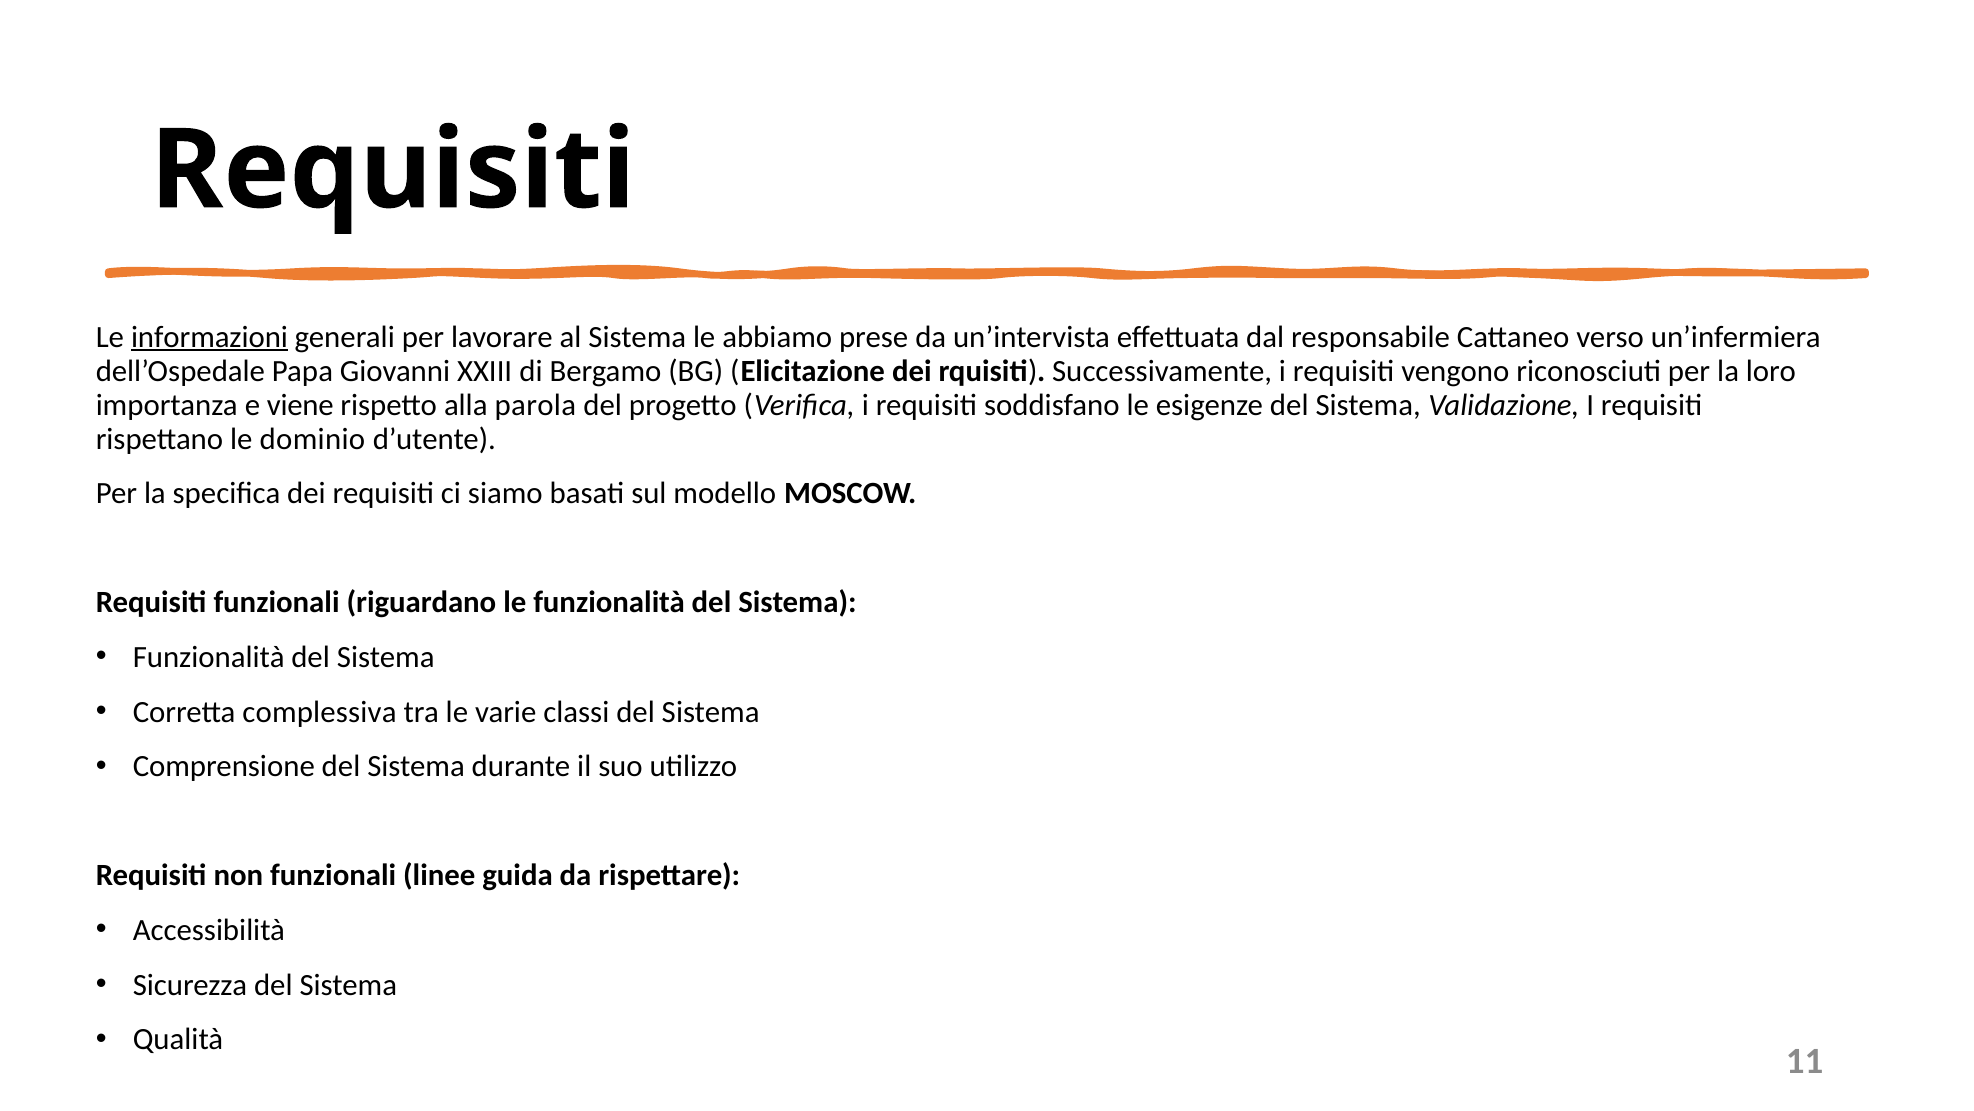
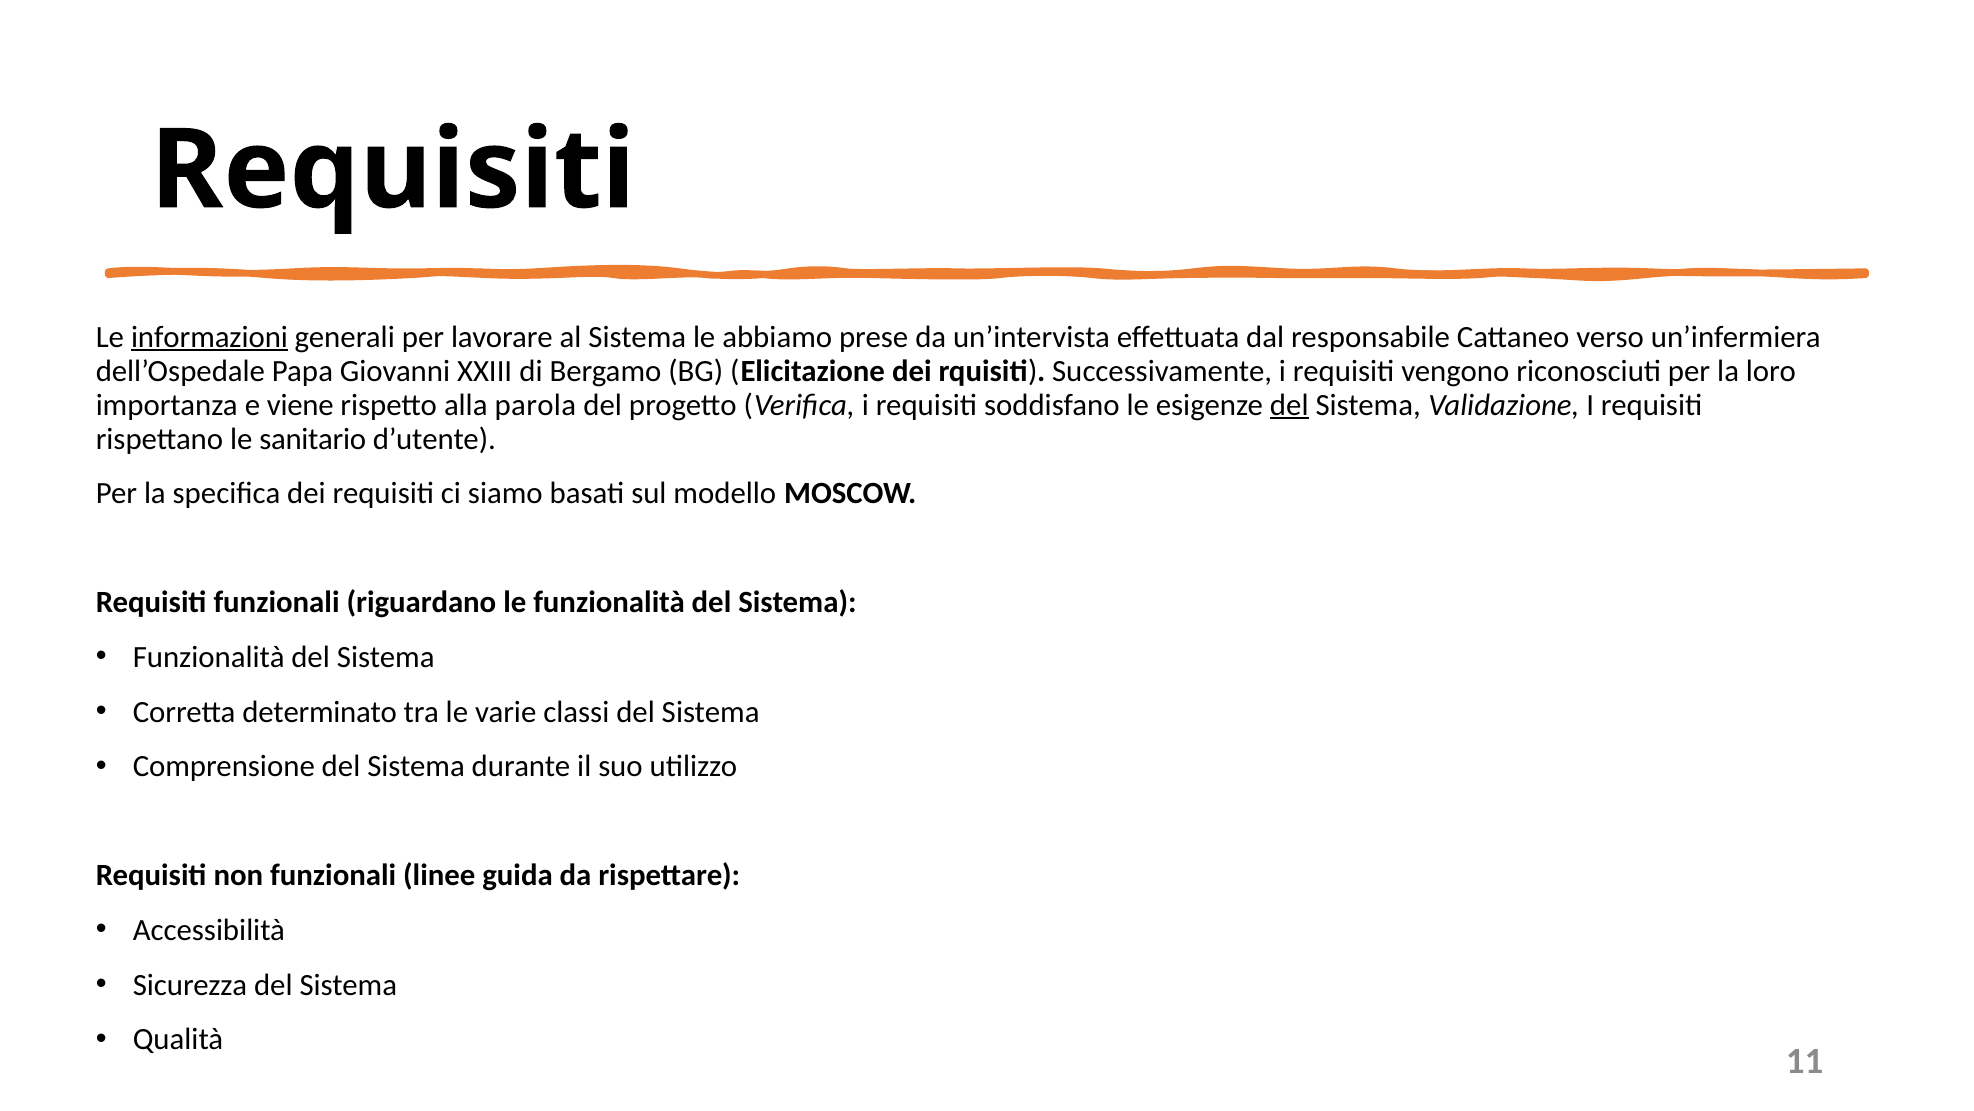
del at (1289, 405) underline: none -> present
dominio: dominio -> sanitario
complessiva: complessiva -> determinato
